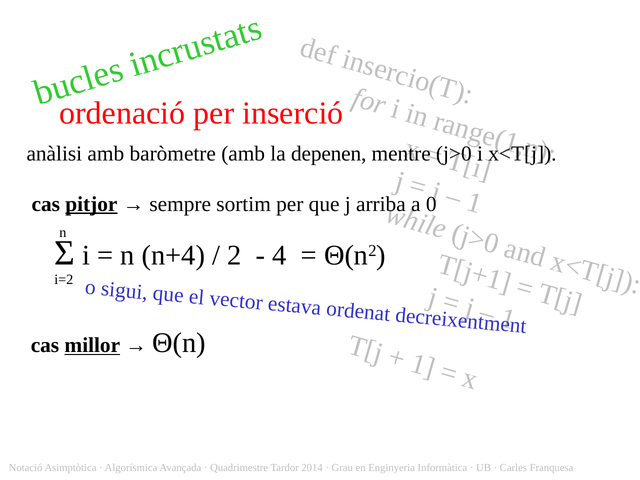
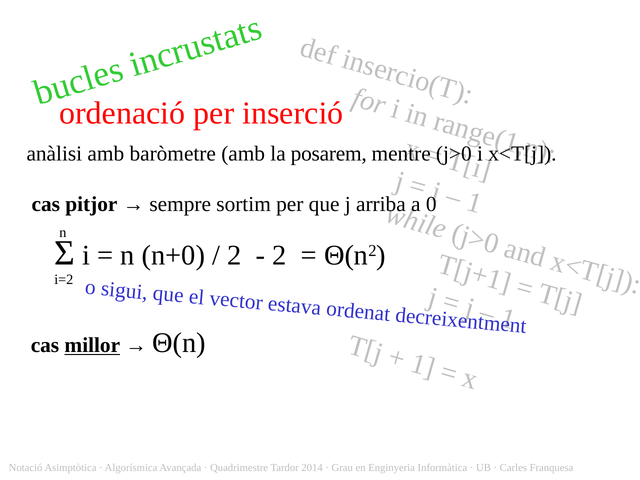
depenen: depenen -> posarem
pitjor underline: present -> none
n+4: n+4 -> n+0
4 at (279, 256): 4 -> 2
